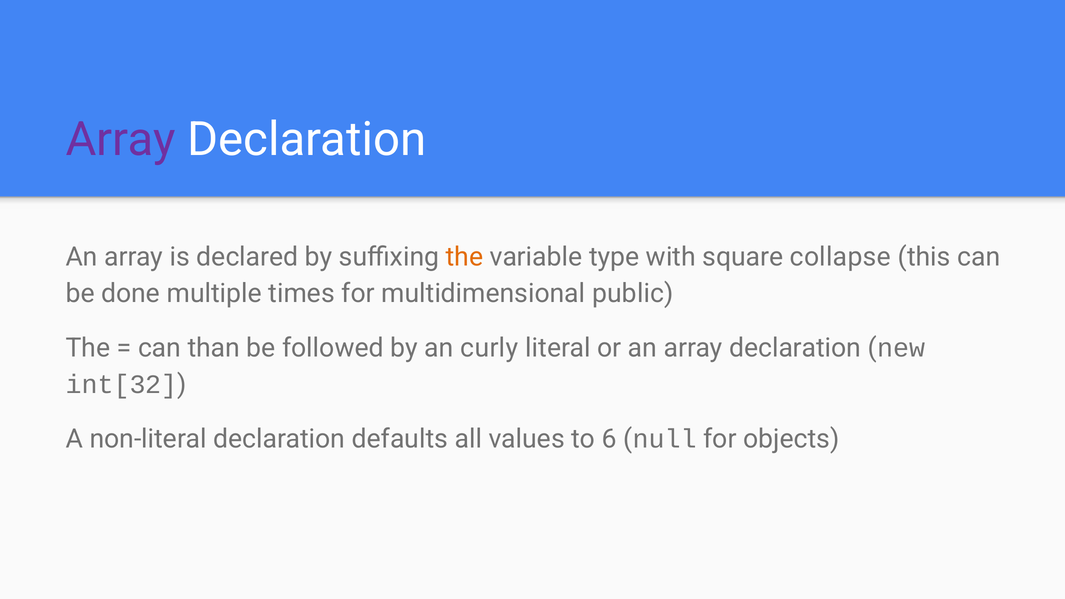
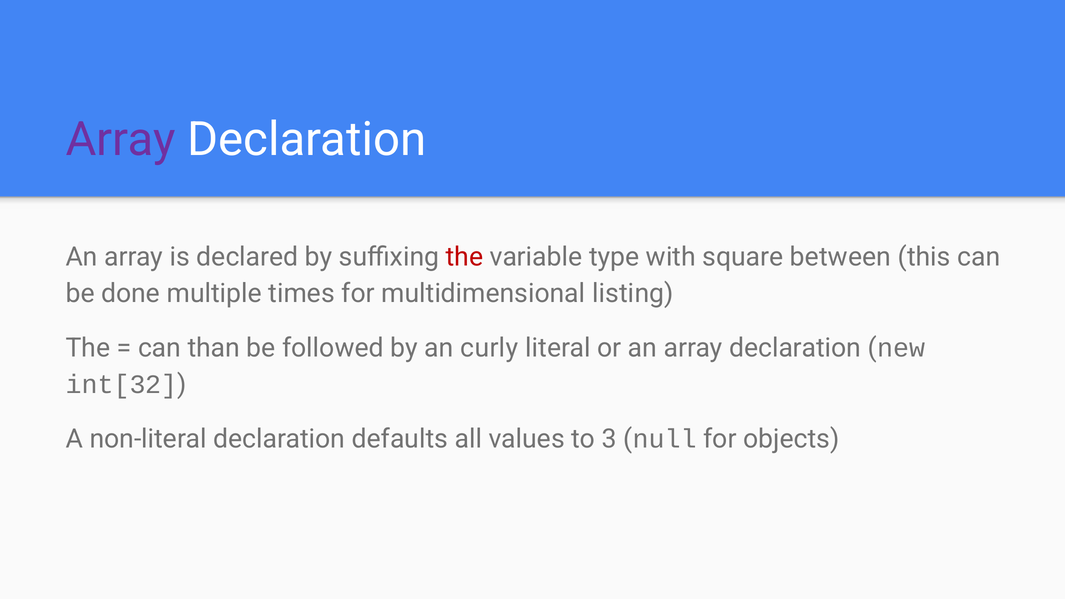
the at (465, 257) colour: orange -> red
collapse: collapse -> between
public: public -> listing
6: 6 -> 3
